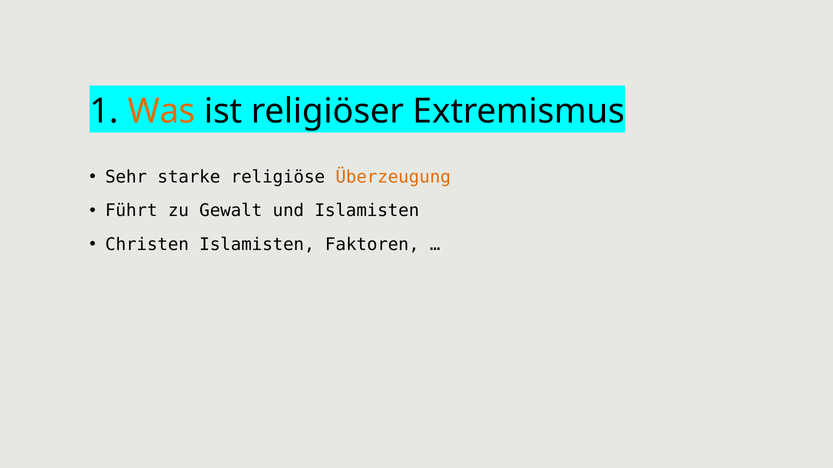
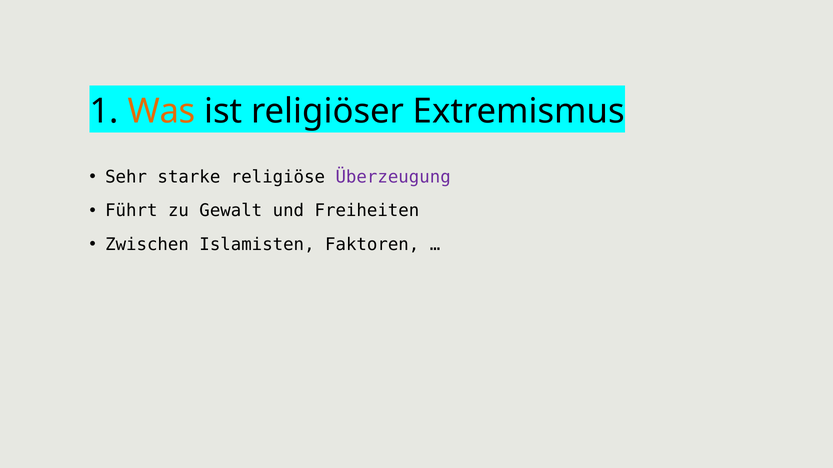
Überzeugung colour: orange -> purple
und Islamisten: Islamisten -> Freiheiten
Christen: Christen -> Zwischen
